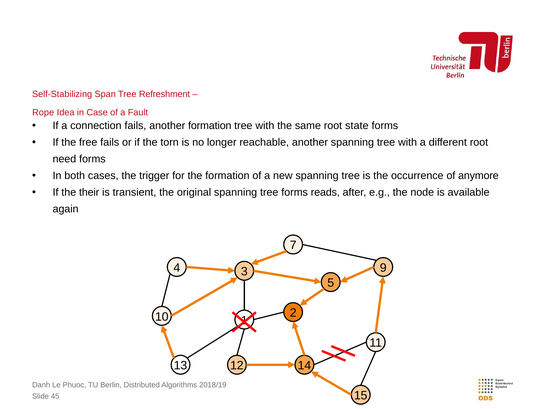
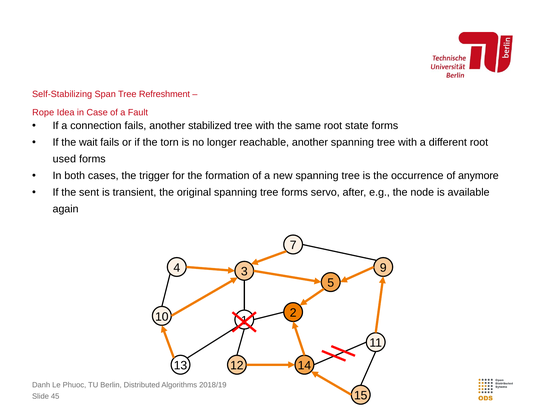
another formation: formation -> stabilized
free: free -> wait
need: need -> used
their: their -> sent
reads: reads -> servo
